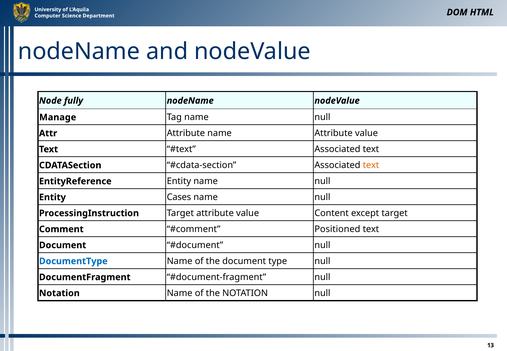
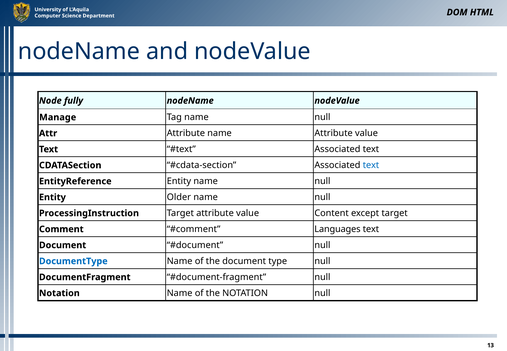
text at (371, 165) colour: orange -> blue
Cases: Cases -> Older
Positioned: Positioned -> Languages
